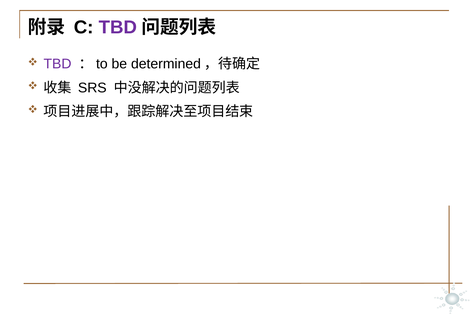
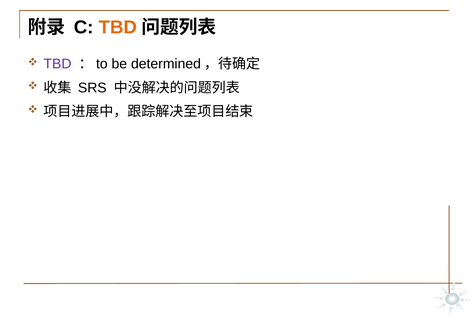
TBD at (118, 27) colour: purple -> orange
